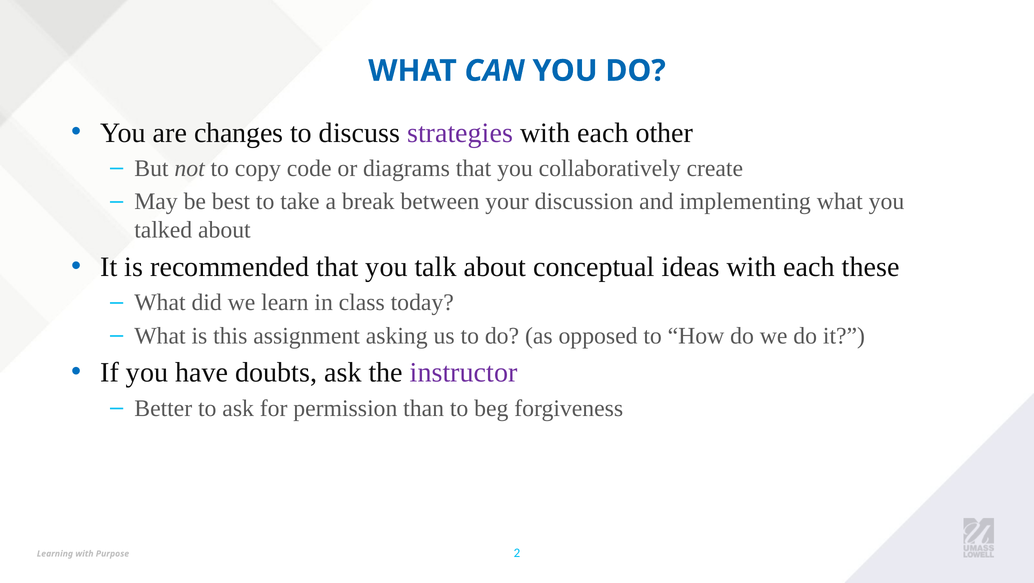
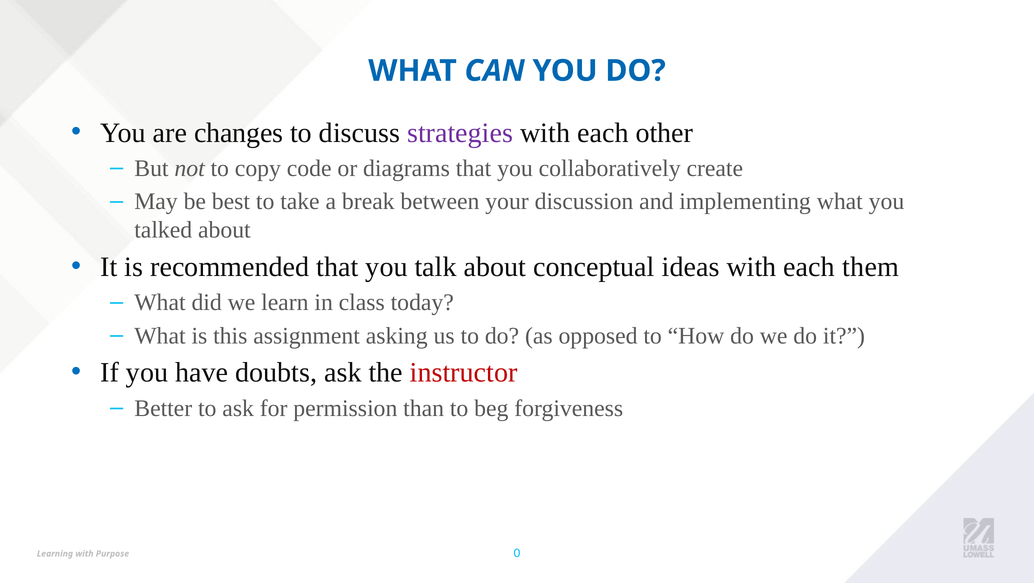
these: these -> them
instructor colour: purple -> red
2: 2 -> 0
